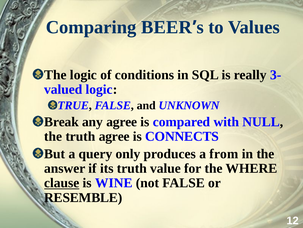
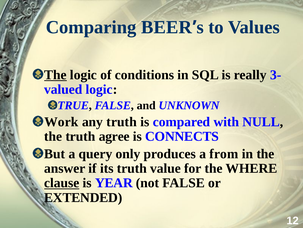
The at (55, 75) underline: none -> present
Break: Break -> Work
any agree: agree -> truth
WINE: WINE -> YEAR
RESEMBLE: RESEMBLE -> EXTENDED
